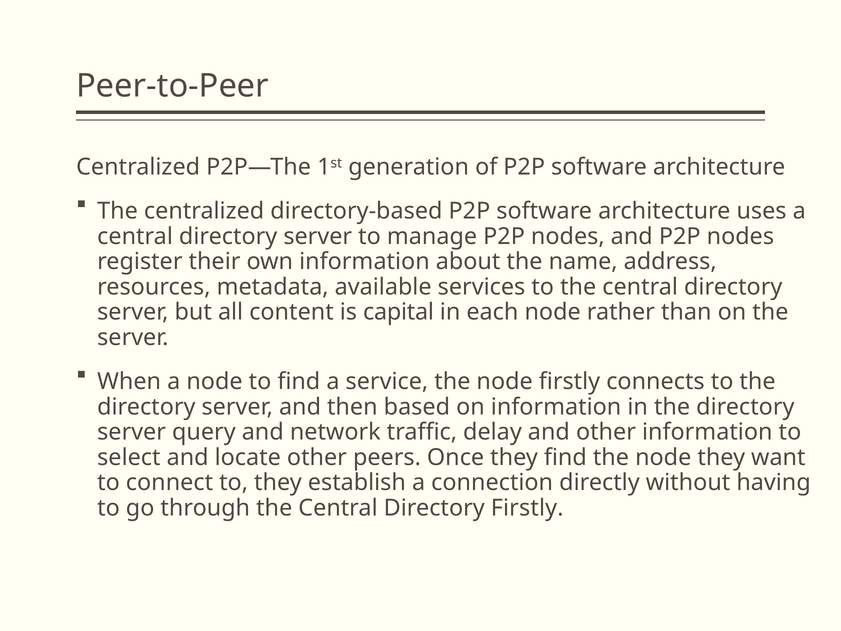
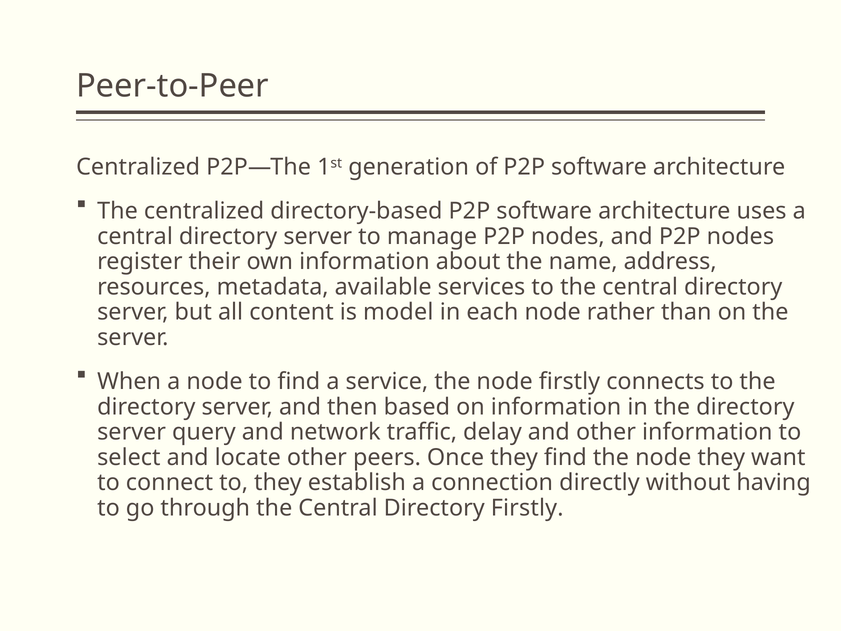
capital: capital -> model
